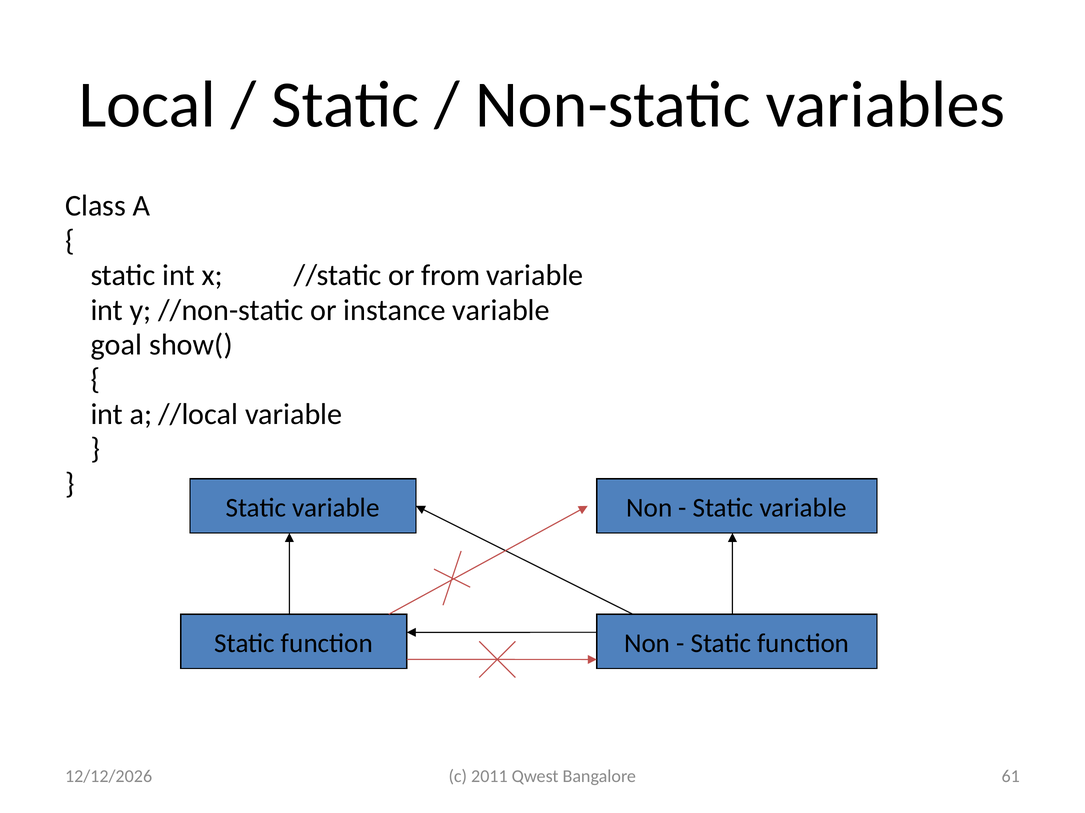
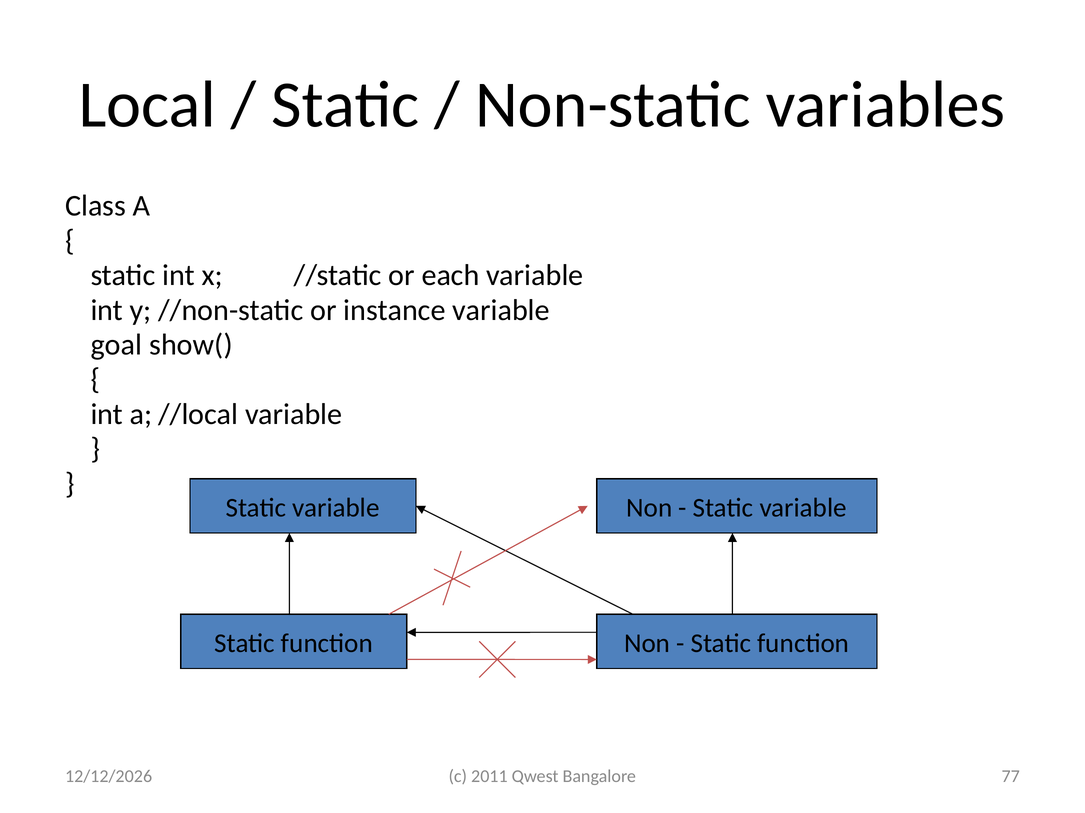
from: from -> each
61: 61 -> 77
